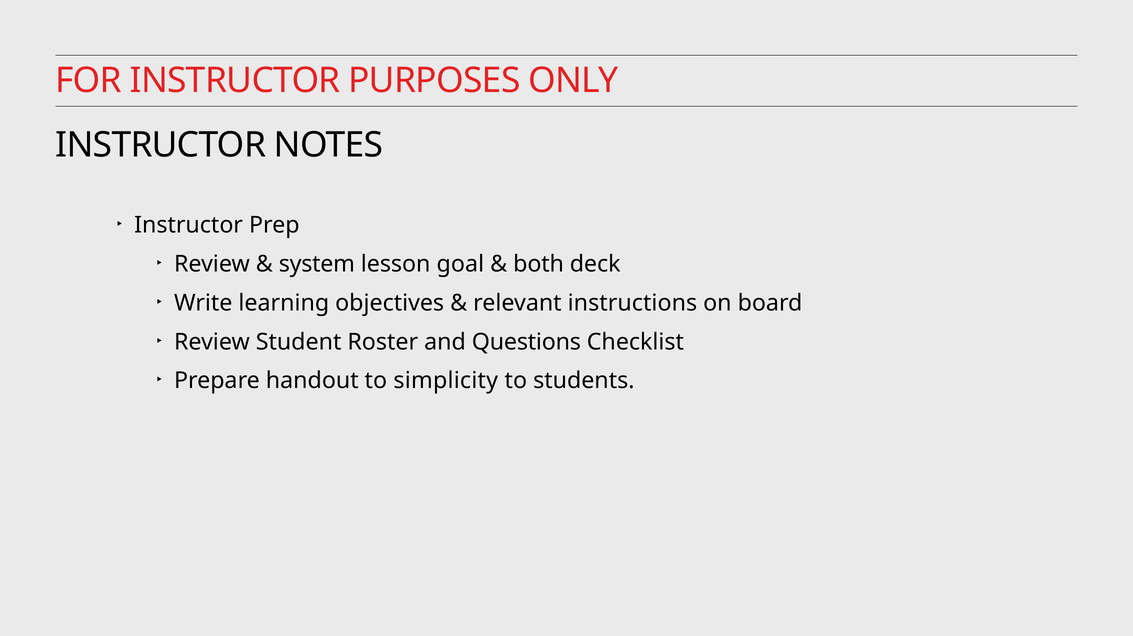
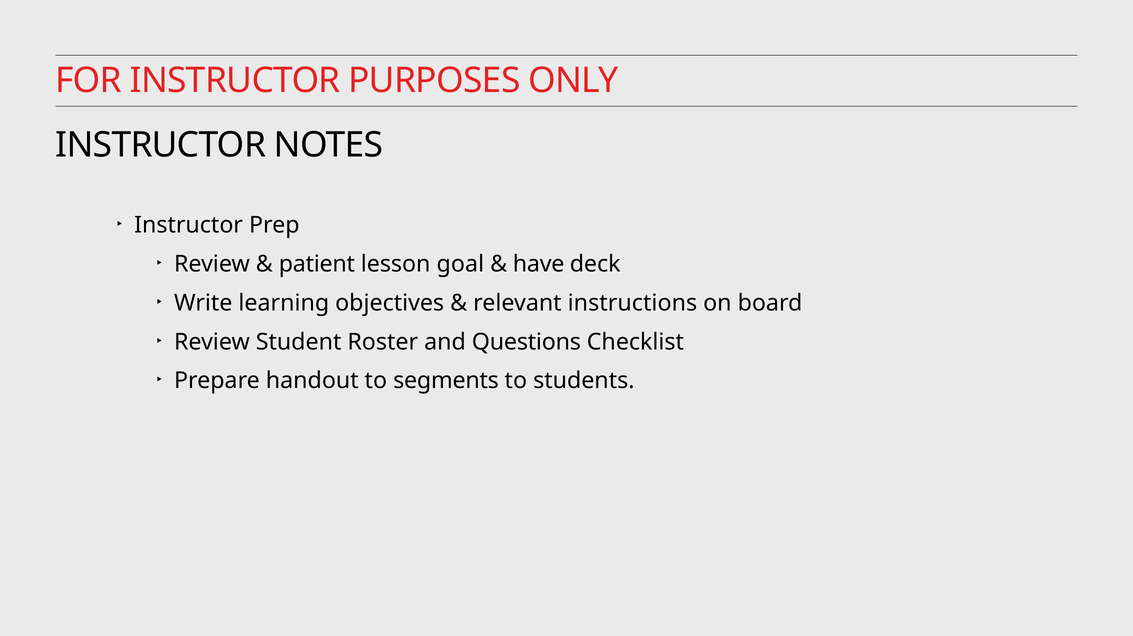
system: system -> patient
both: both -> have
simplicity: simplicity -> segments
